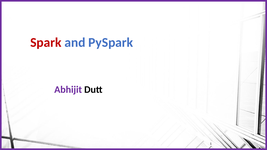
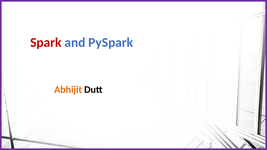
Abhijit colour: purple -> orange
